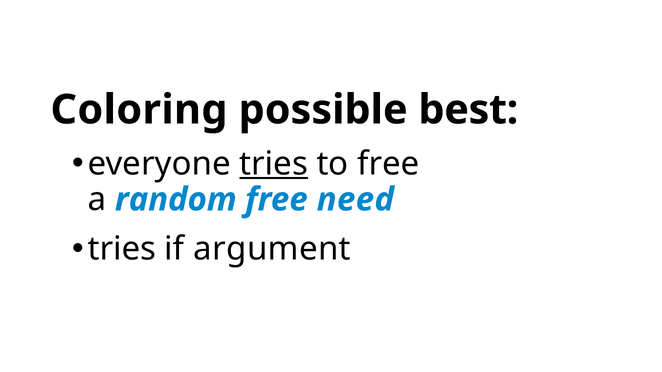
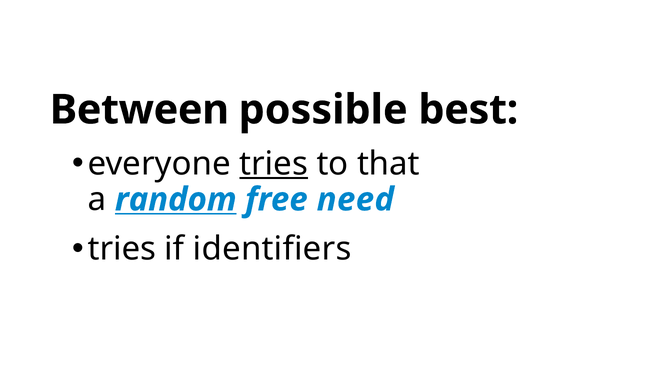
Coloring: Coloring -> Between
to free: free -> that
random underline: none -> present
argument: argument -> identifiers
